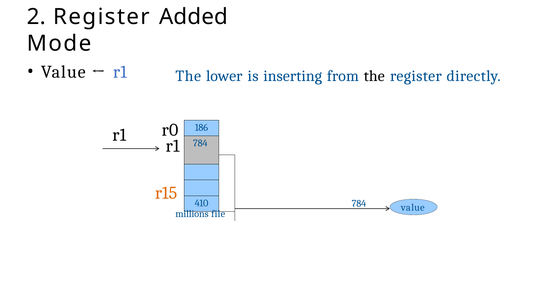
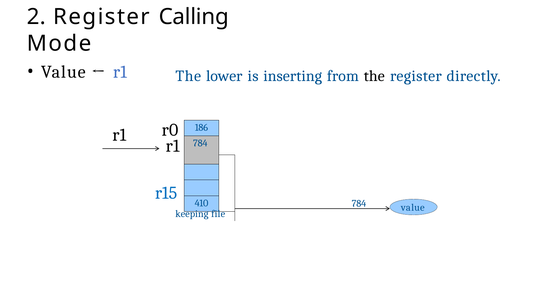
Added: Added -> Calling
r15 colour: orange -> blue
millions: millions -> keeping
